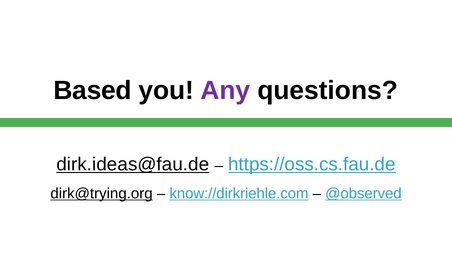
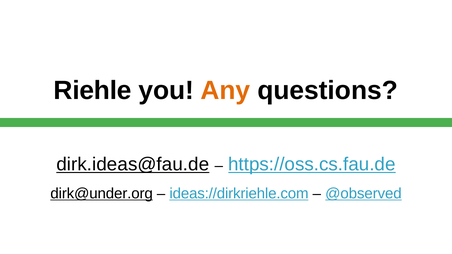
Based: Based -> Riehle
Any colour: purple -> orange
dirk@trying.org: dirk@trying.org -> dirk@under.org
know://dirkriehle.com: know://dirkriehle.com -> ideas://dirkriehle.com
